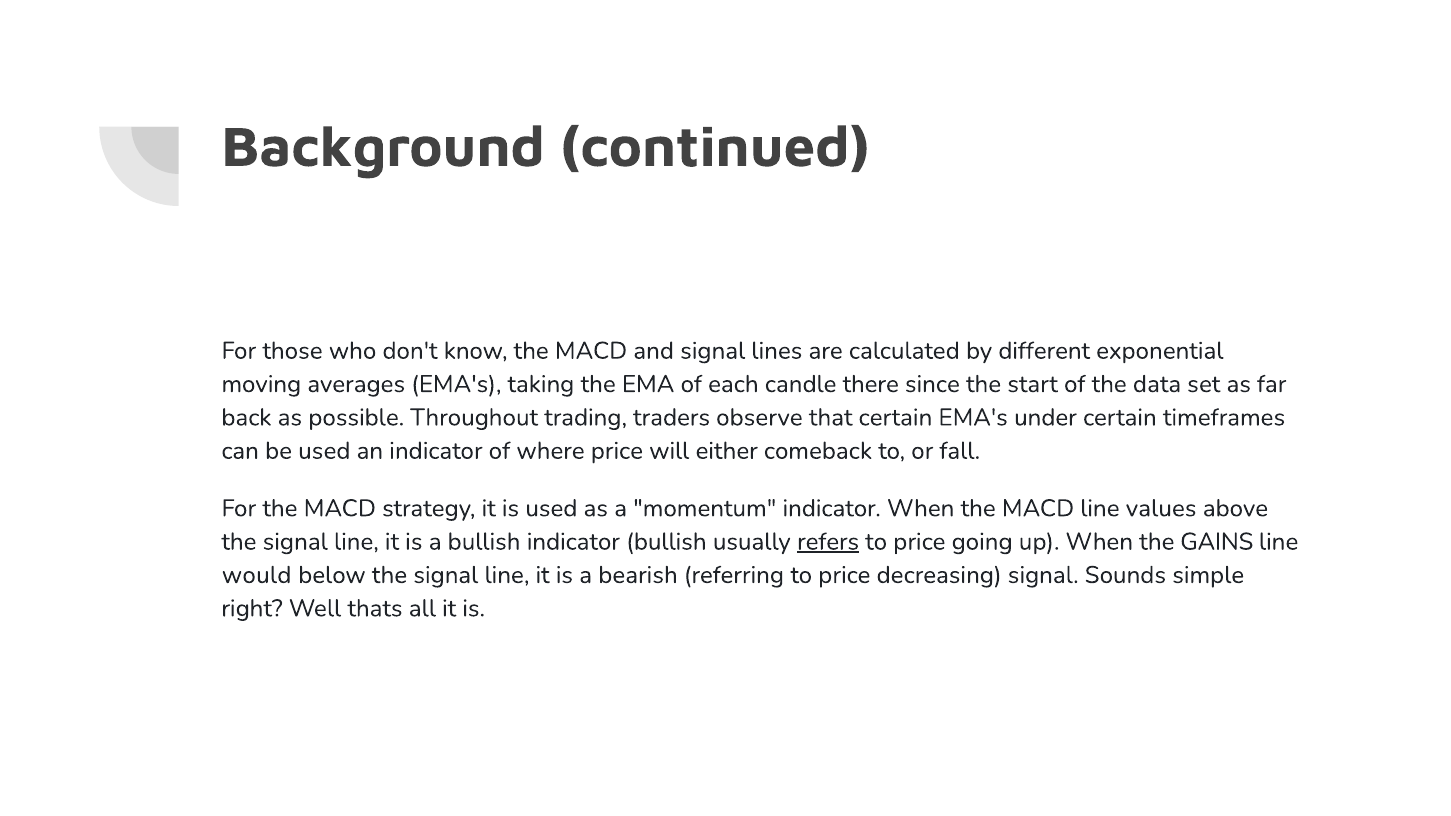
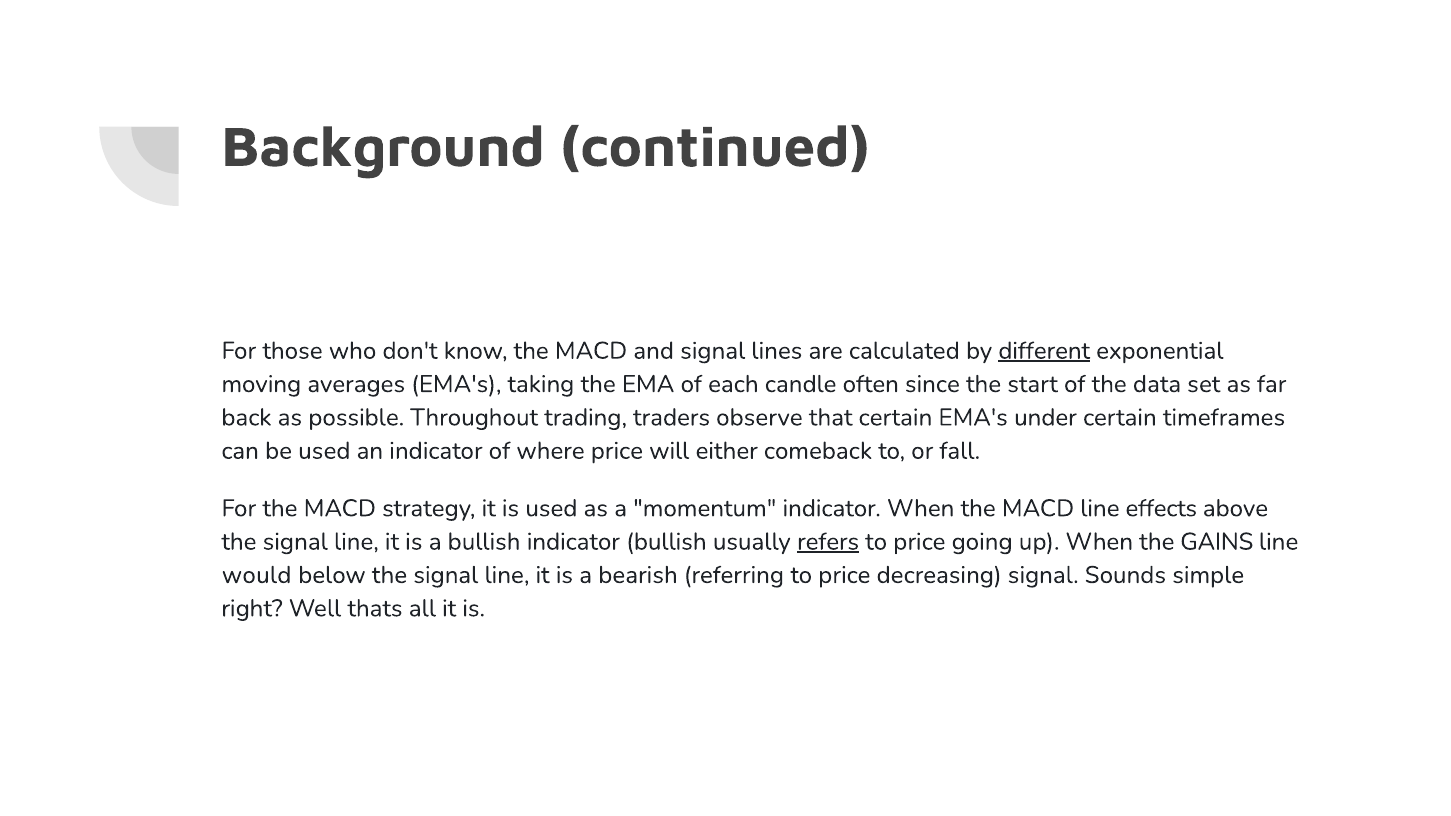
different underline: none -> present
there: there -> often
values: values -> effects
